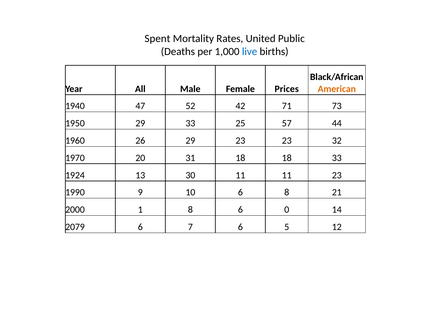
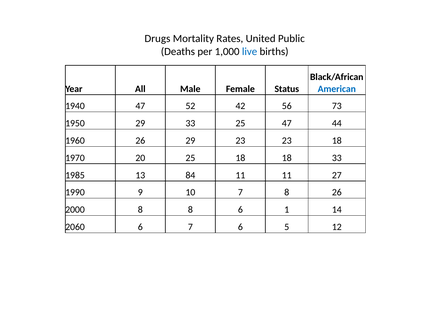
Spent: Spent -> Drugs
Prices: Prices -> Status
American colour: orange -> blue
71: 71 -> 56
25 57: 57 -> 47
23 32: 32 -> 18
20 31: 31 -> 25
1924: 1924 -> 1985
30: 30 -> 84
11 23: 23 -> 27
10 6: 6 -> 7
8 21: 21 -> 26
2000 1: 1 -> 8
0: 0 -> 1
2079: 2079 -> 2060
